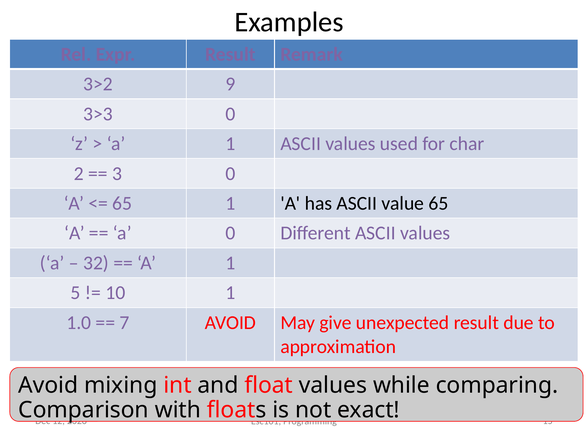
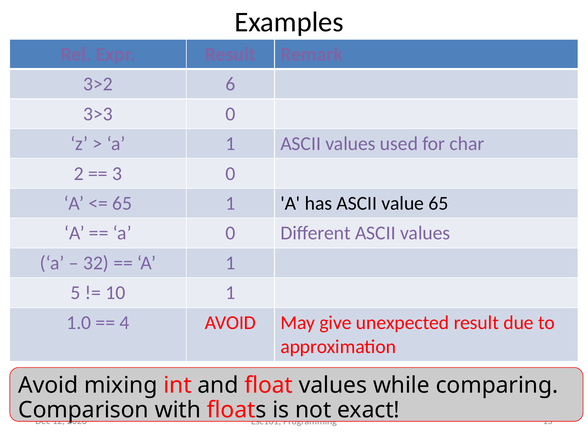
9: 9 -> 6
7: 7 -> 4
